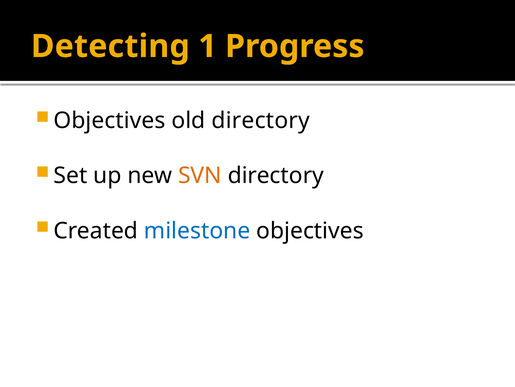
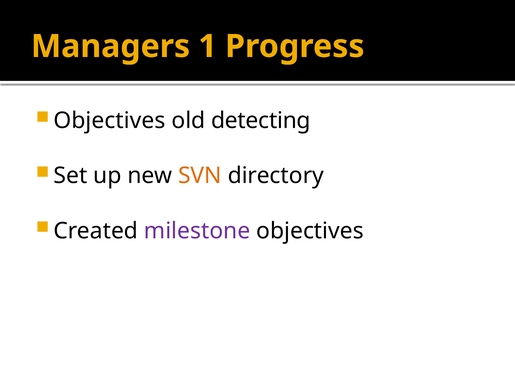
Detecting: Detecting -> Managers
old directory: directory -> detecting
milestone colour: blue -> purple
